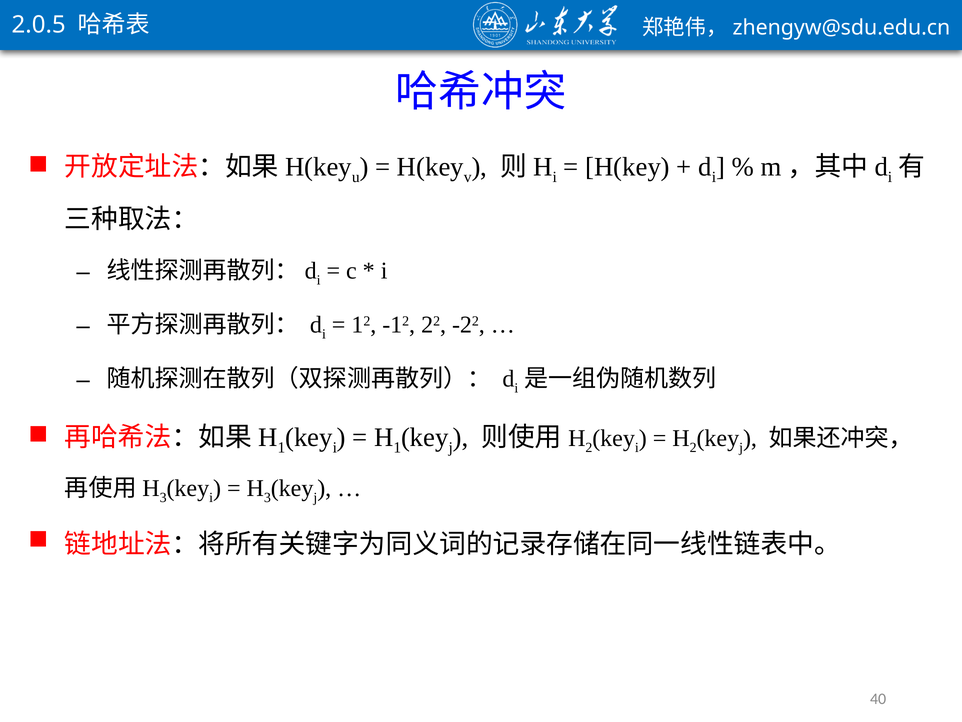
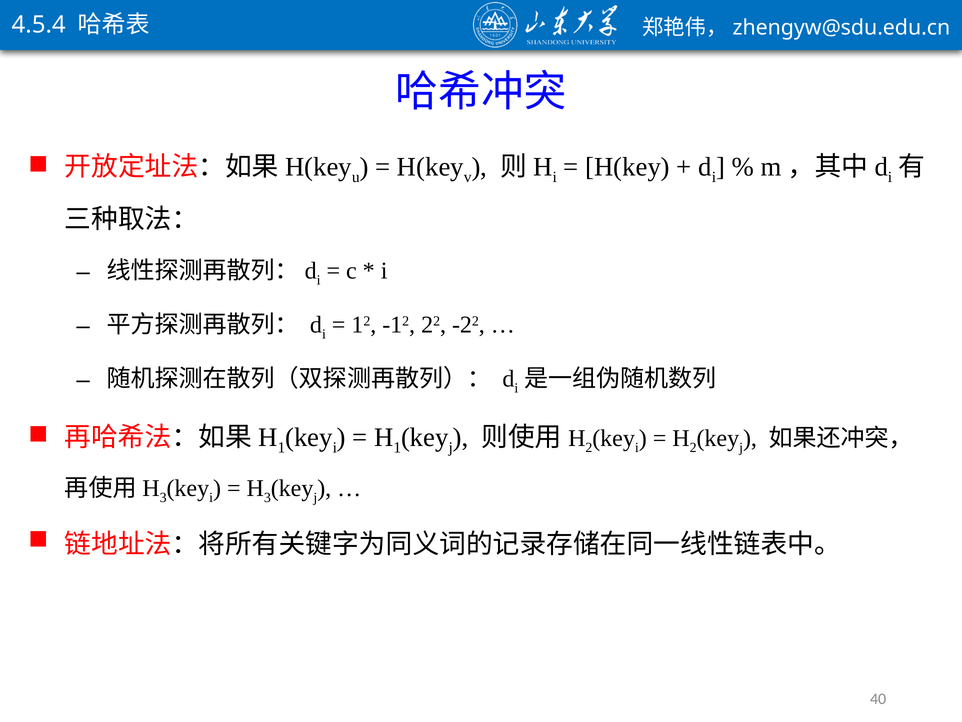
2.0.5: 2.0.5 -> 4.5.4
